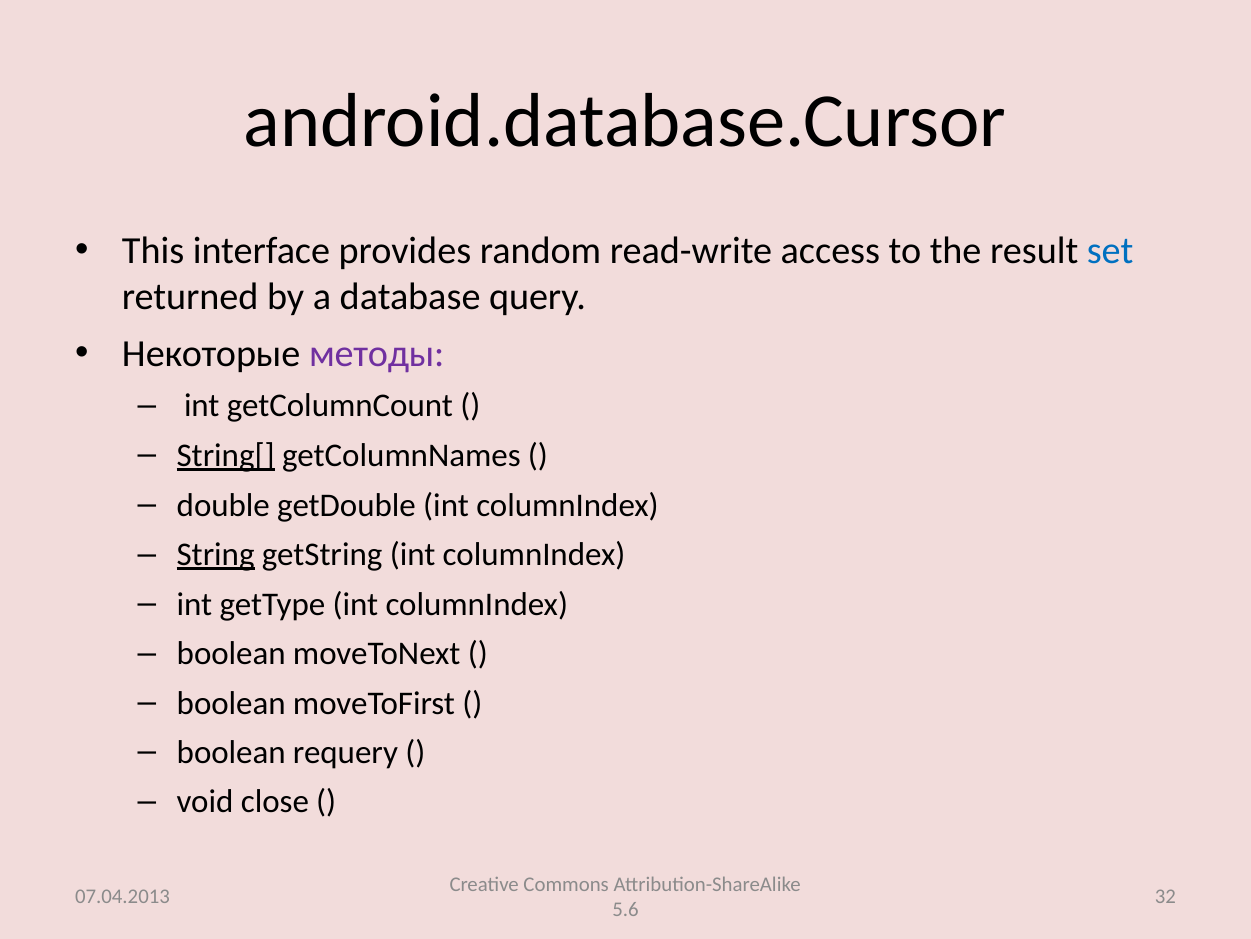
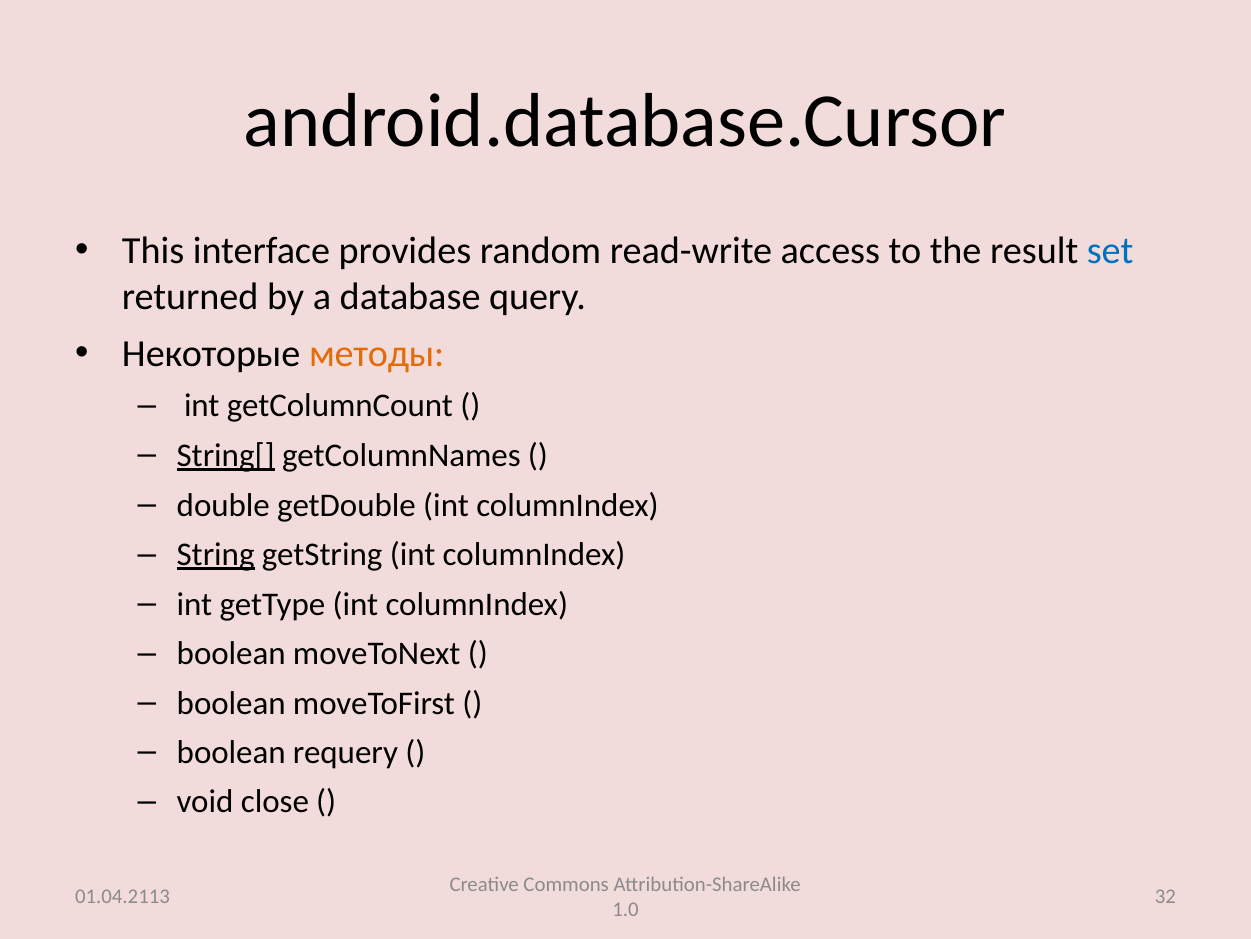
методы colour: purple -> orange
07.04.2013: 07.04.2013 -> 01.04.2113
5.6: 5.6 -> 1.0
